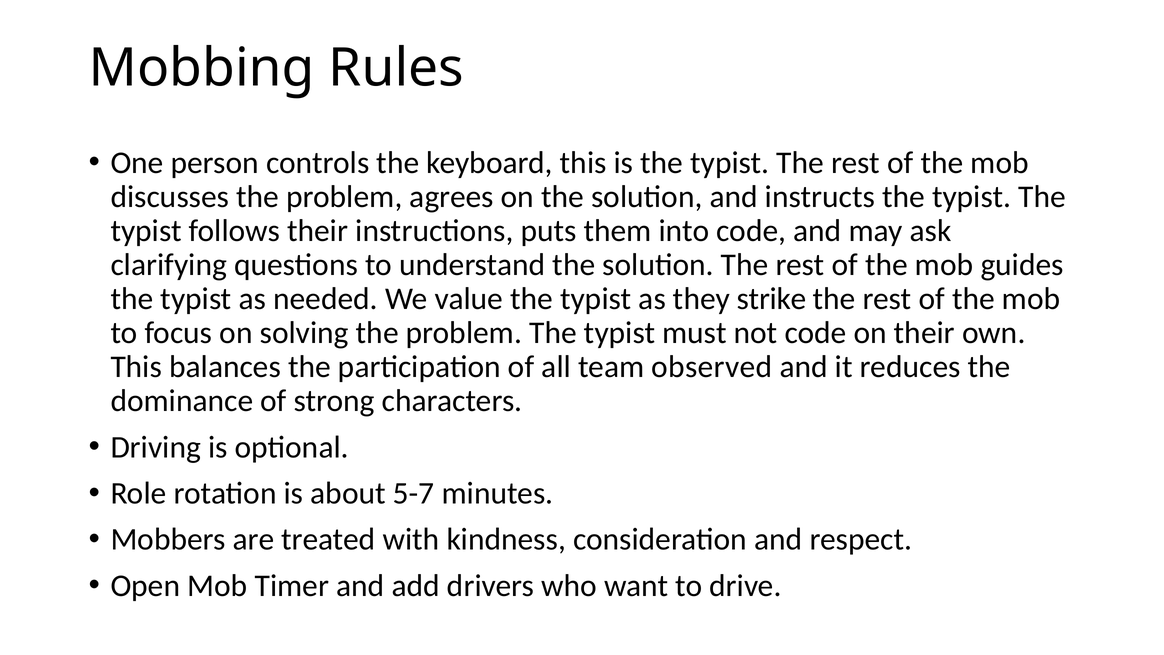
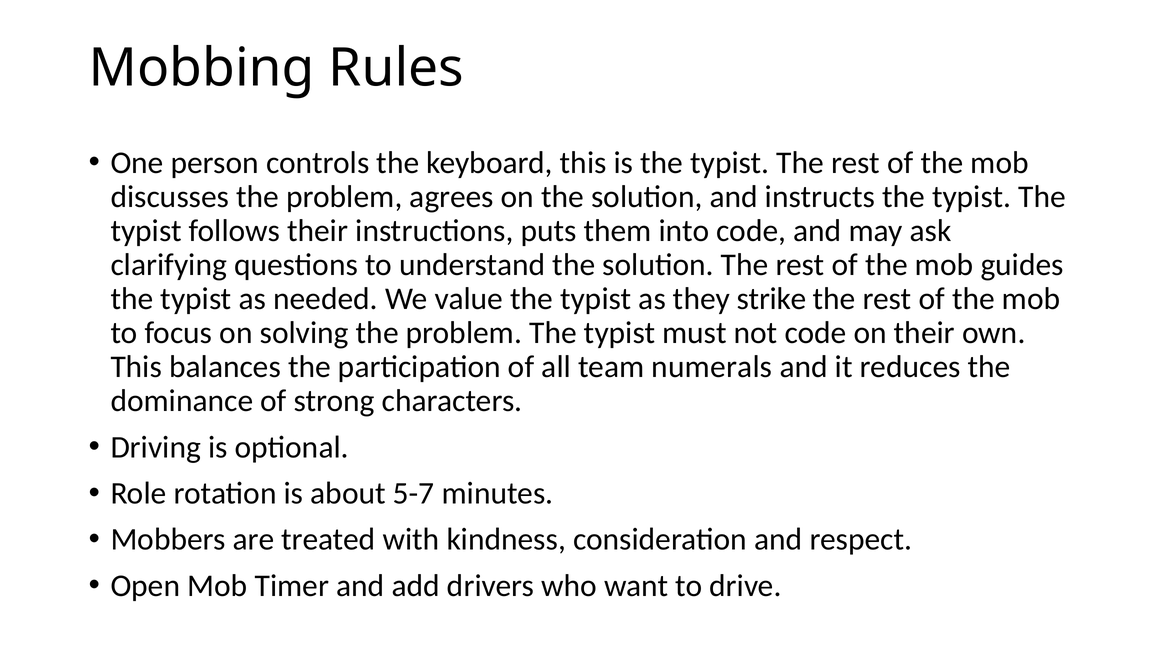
observed: observed -> numerals
